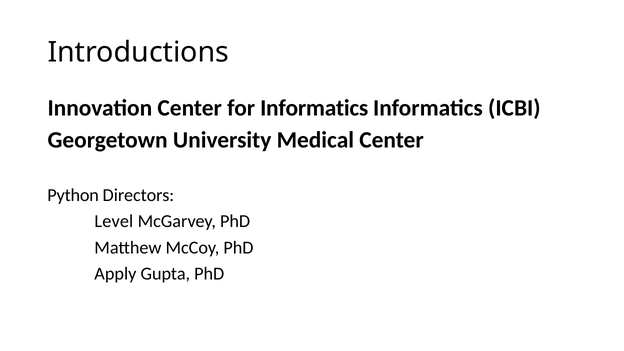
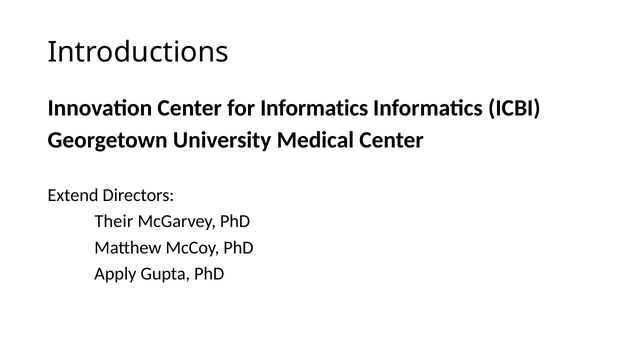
Python: Python -> Extend
Level: Level -> Their
